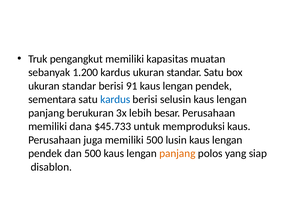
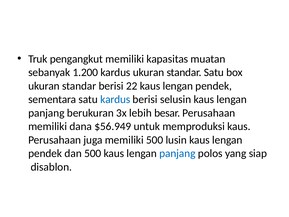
91: 91 -> 22
$45.733: $45.733 -> $56.949
panjang at (177, 153) colour: orange -> blue
